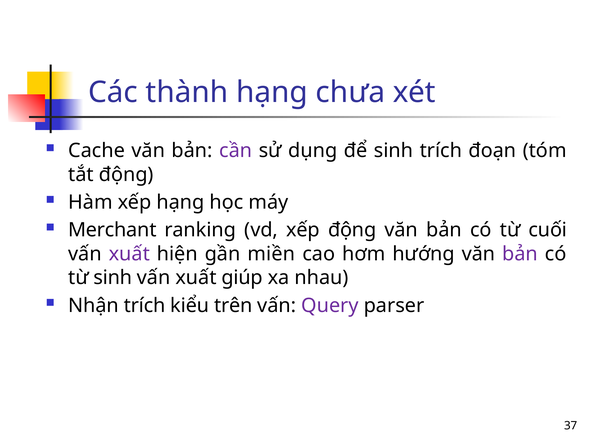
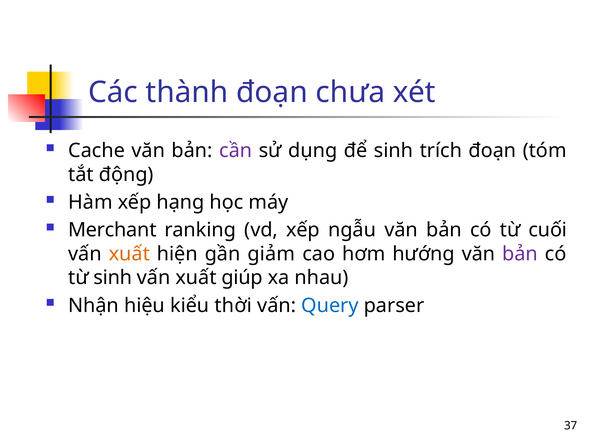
thành hạng: hạng -> đoạn
xếp động: động -> ngẫu
xuất at (129, 254) colour: purple -> orange
miền: miền -> giảm
Nhận trích: trích -> hiệu
trên: trên -> thời
Query colour: purple -> blue
